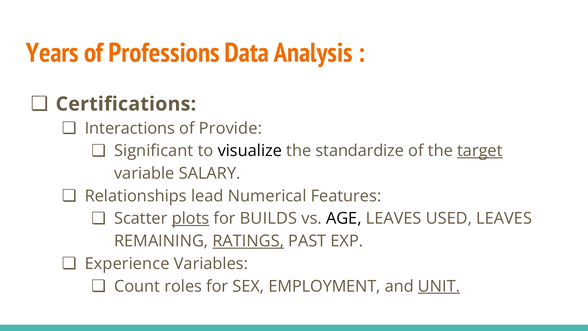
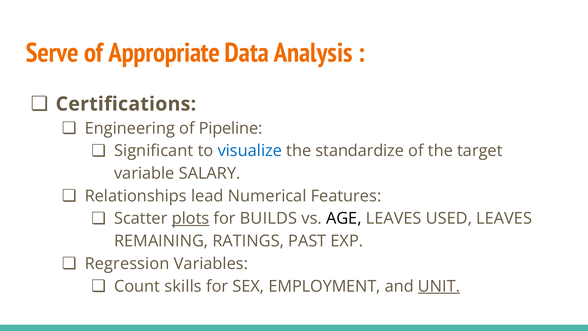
Years: Years -> Serve
Professions: Professions -> Appropriate
Interactions: Interactions -> Engineering
Provide: Provide -> Pipeline
visualize colour: black -> blue
target underline: present -> none
RATINGS underline: present -> none
Experience: Experience -> Regression
roles: roles -> skills
